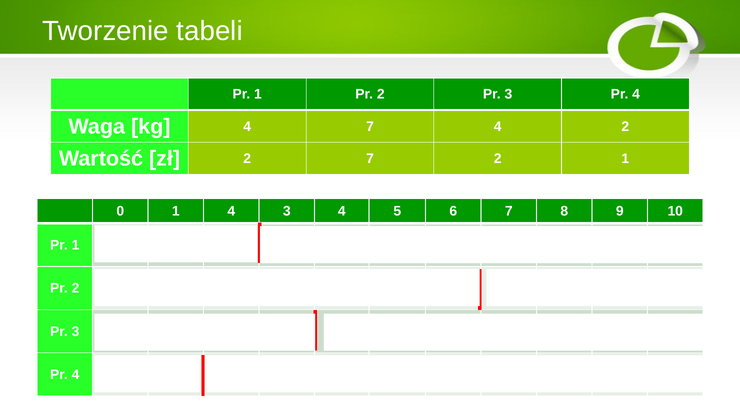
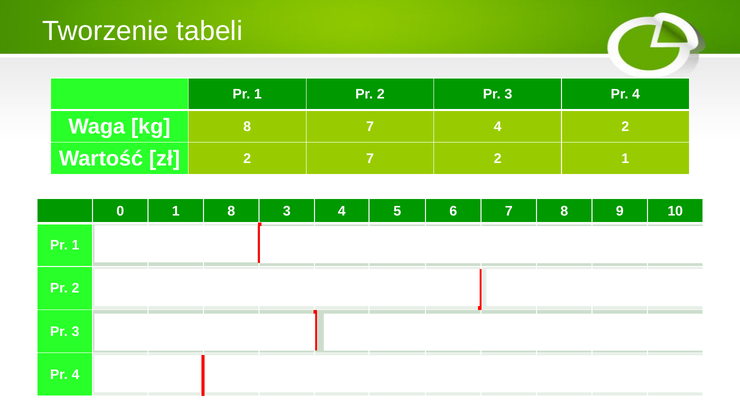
kg 4: 4 -> 8
1 4: 4 -> 8
